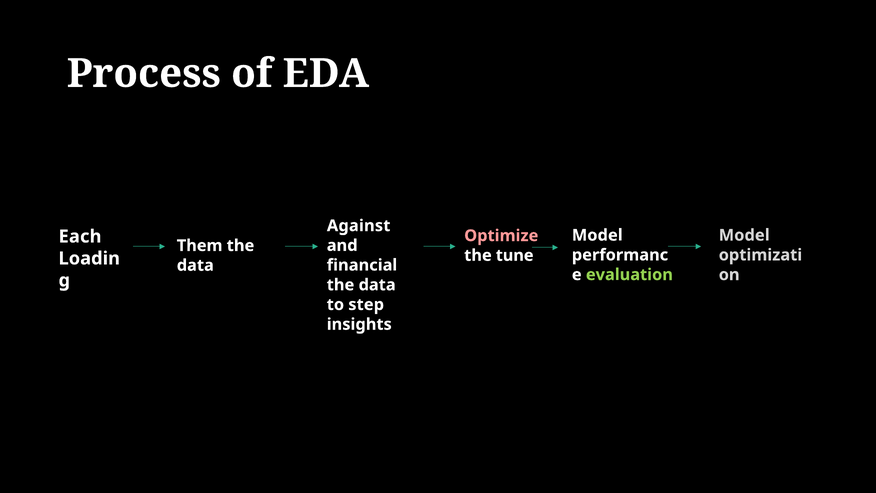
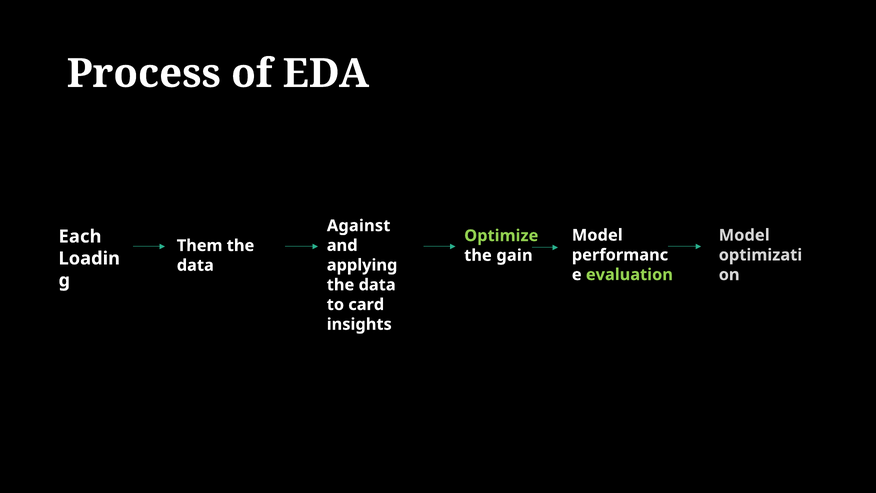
Optimize colour: pink -> light green
tune: tune -> gain
financial: financial -> applying
step: step -> card
